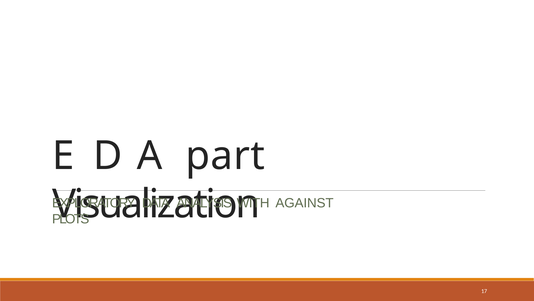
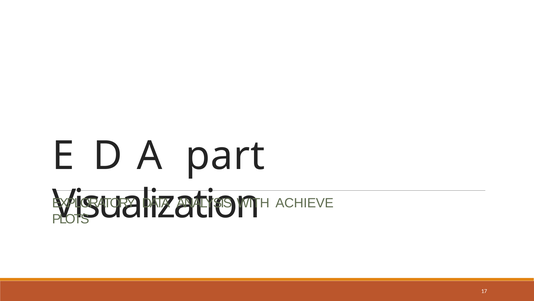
AGAINST: AGAINST -> ACHIEVE
